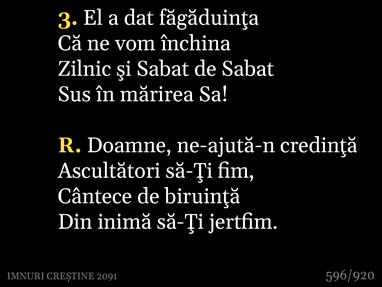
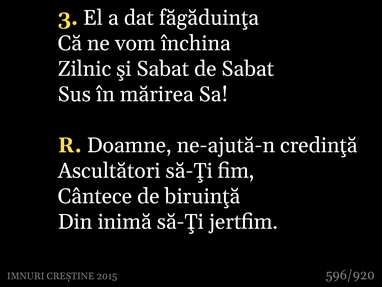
2091: 2091 -> 2015
